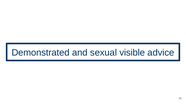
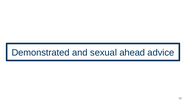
visible: visible -> ahead
